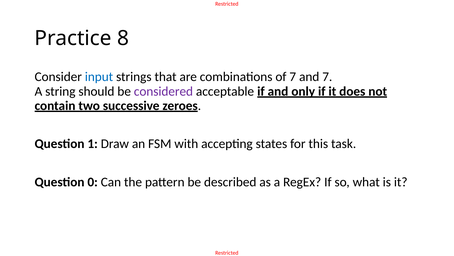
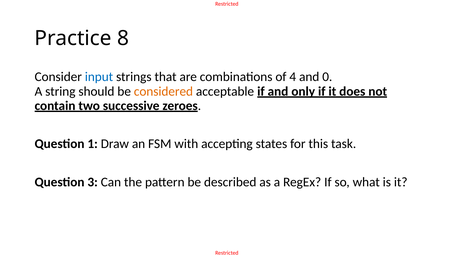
of 7: 7 -> 4
and 7: 7 -> 0
considered colour: purple -> orange
0: 0 -> 3
